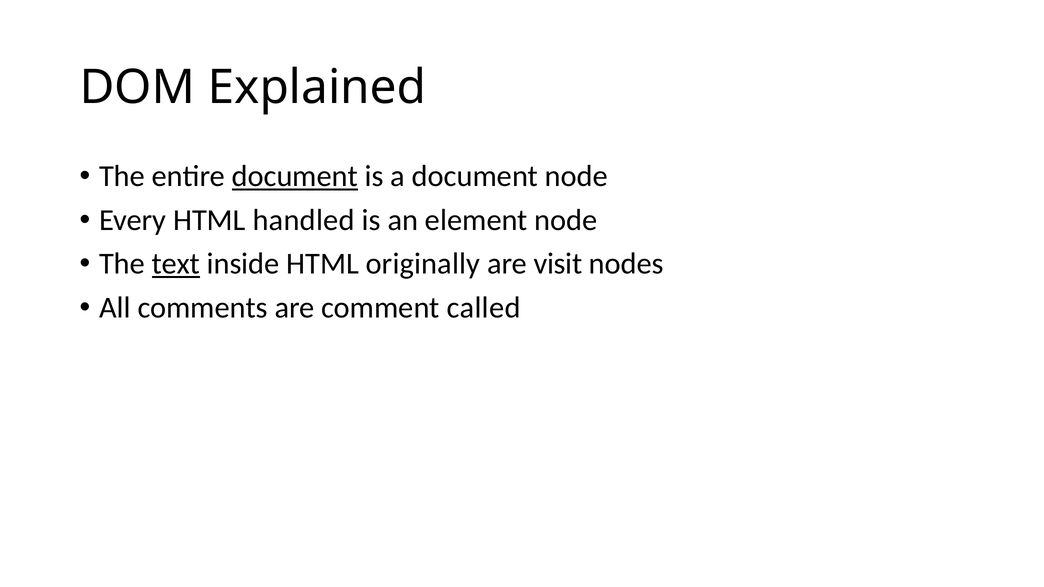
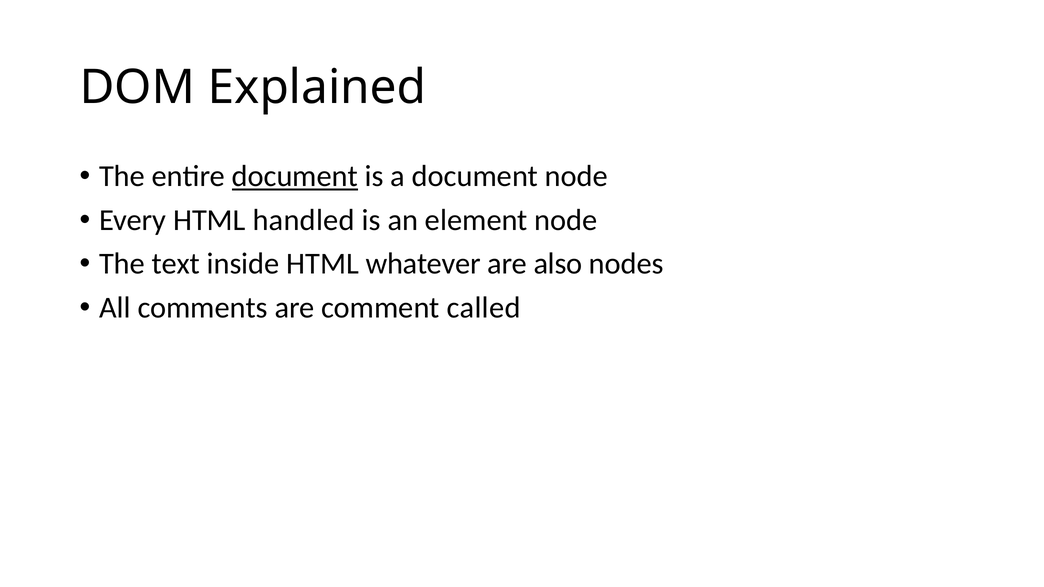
text underline: present -> none
originally: originally -> whatever
visit: visit -> also
